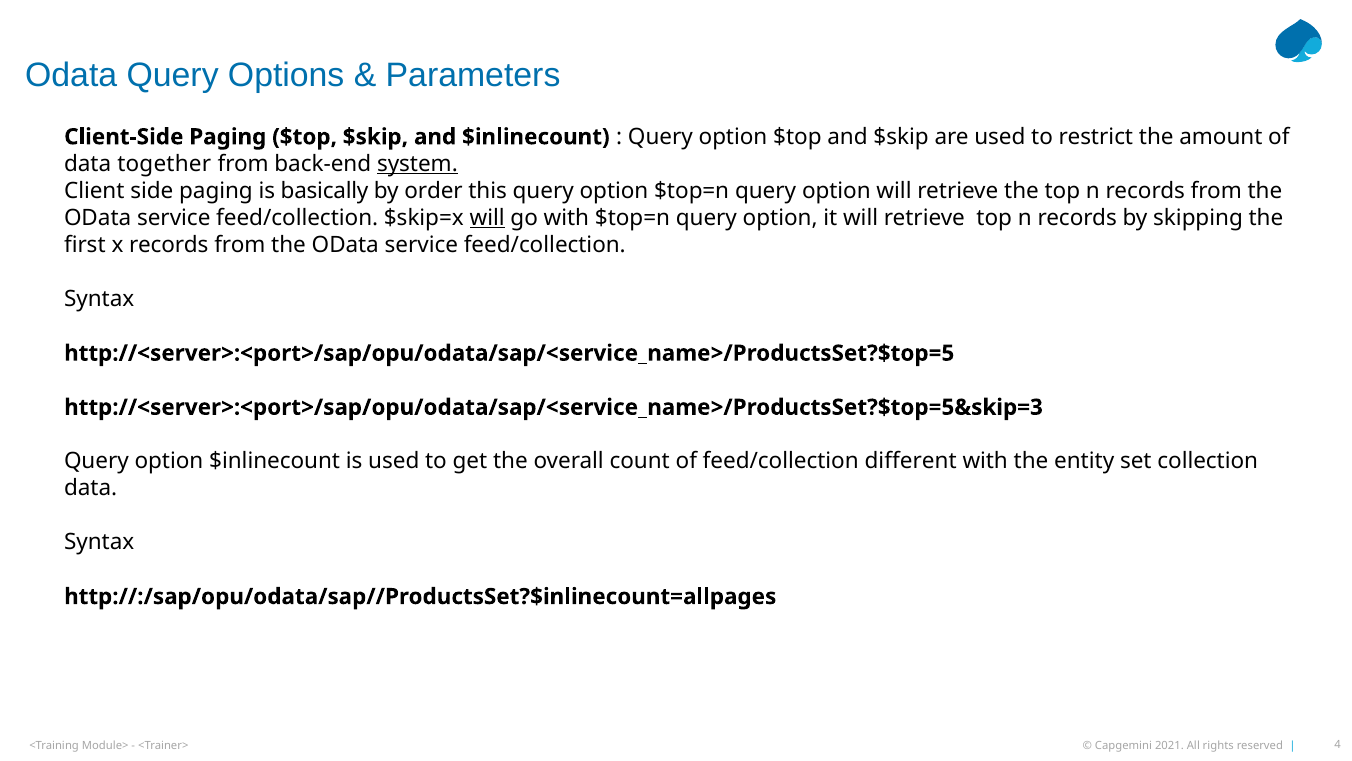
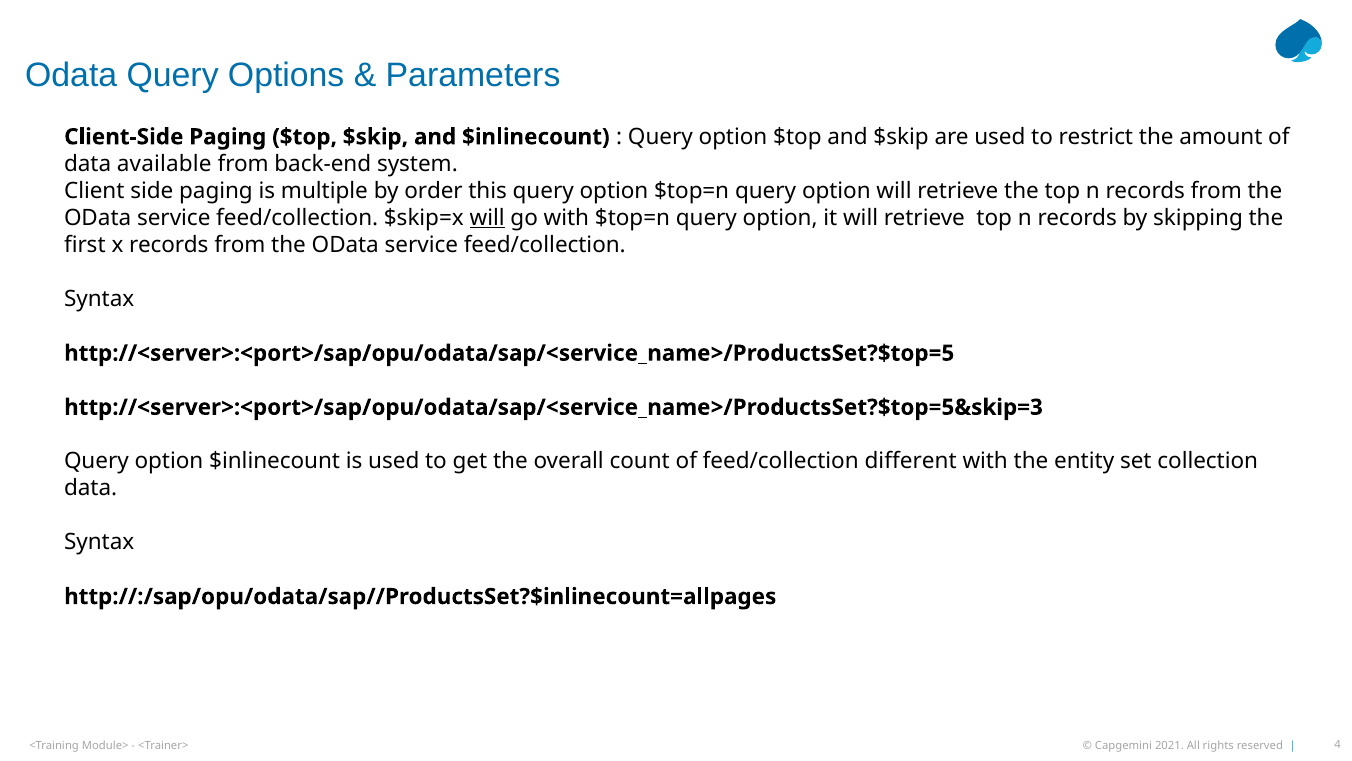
together: together -> available
system underline: present -> none
basically: basically -> multiple
